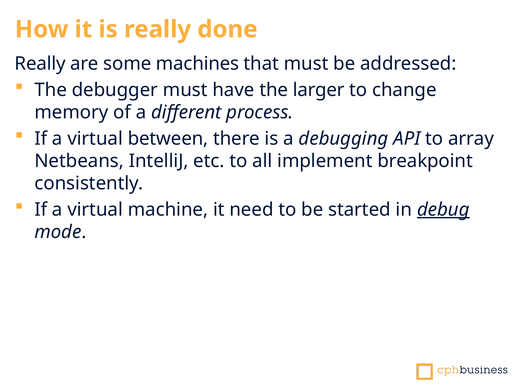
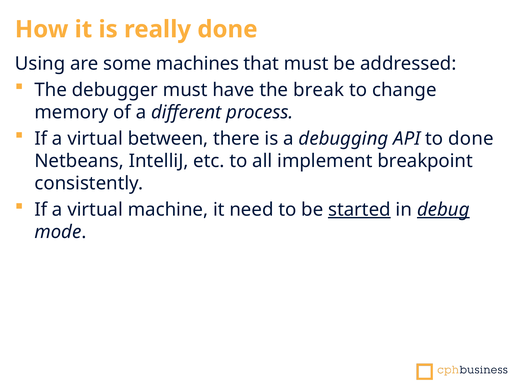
Really at (40, 64): Really -> Using
larger: larger -> break
to array: array -> done
started underline: none -> present
